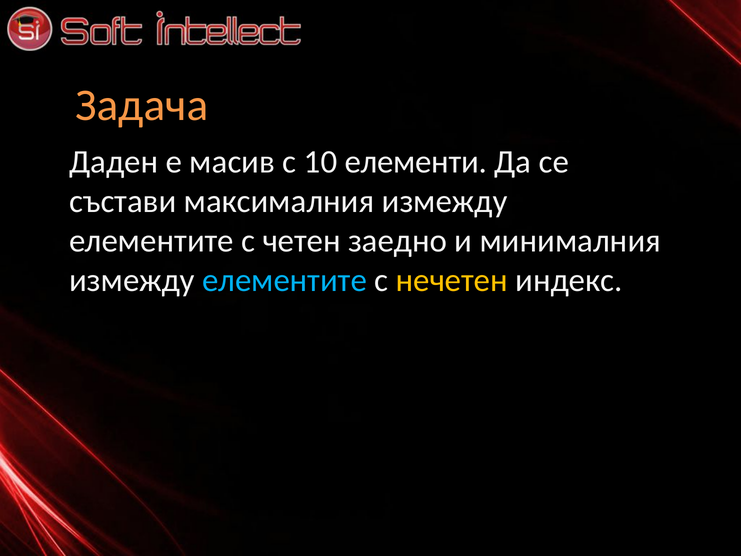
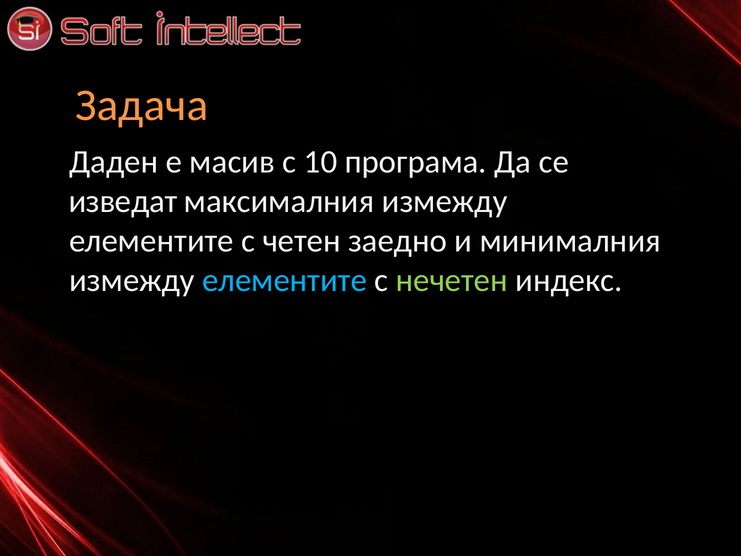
елементи: елементи -> програма
състави: състави -> изведат
нечетен colour: yellow -> light green
